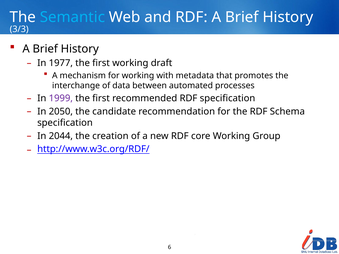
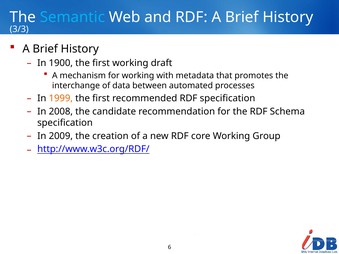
1977: 1977 -> 1900
1999 colour: purple -> orange
2050: 2050 -> 2008
2044: 2044 -> 2009
